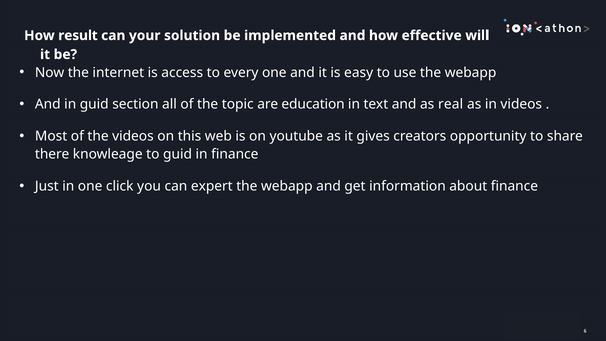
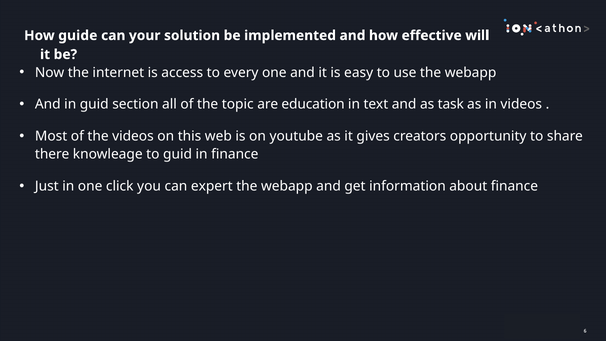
result: result -> guide
real: real -> task
